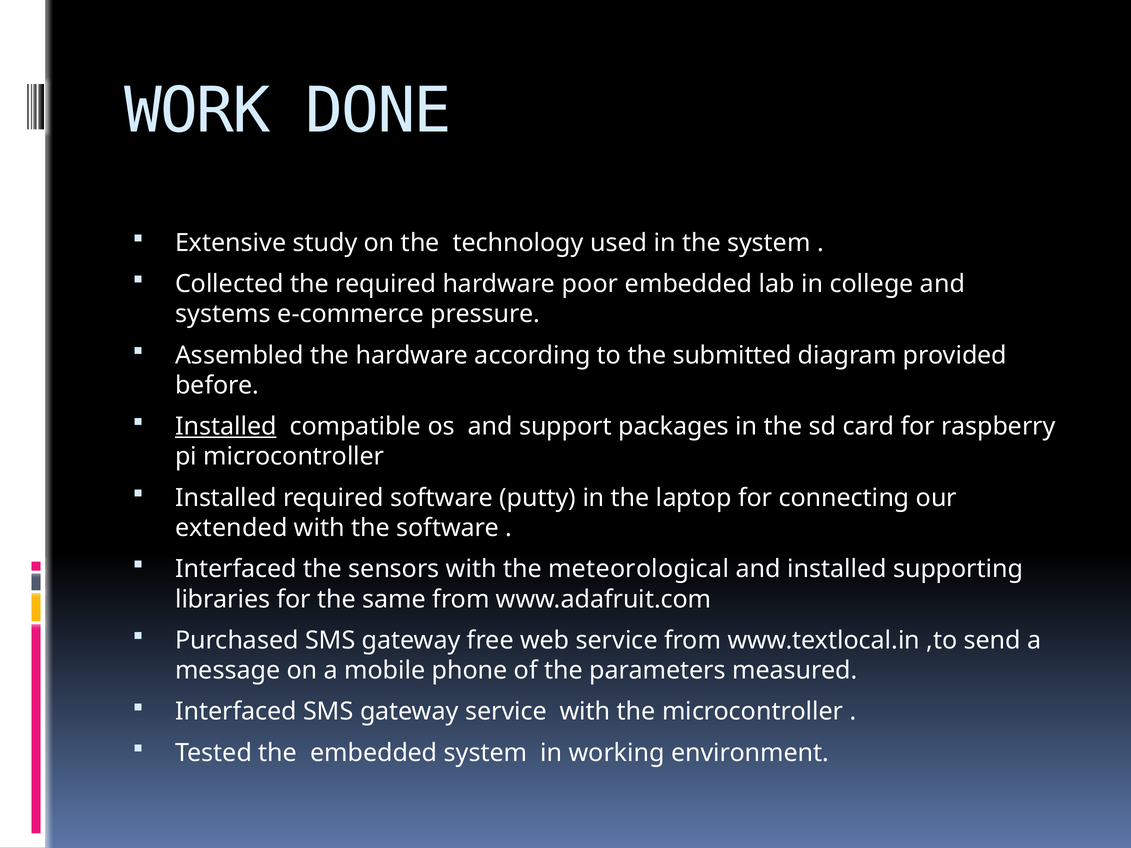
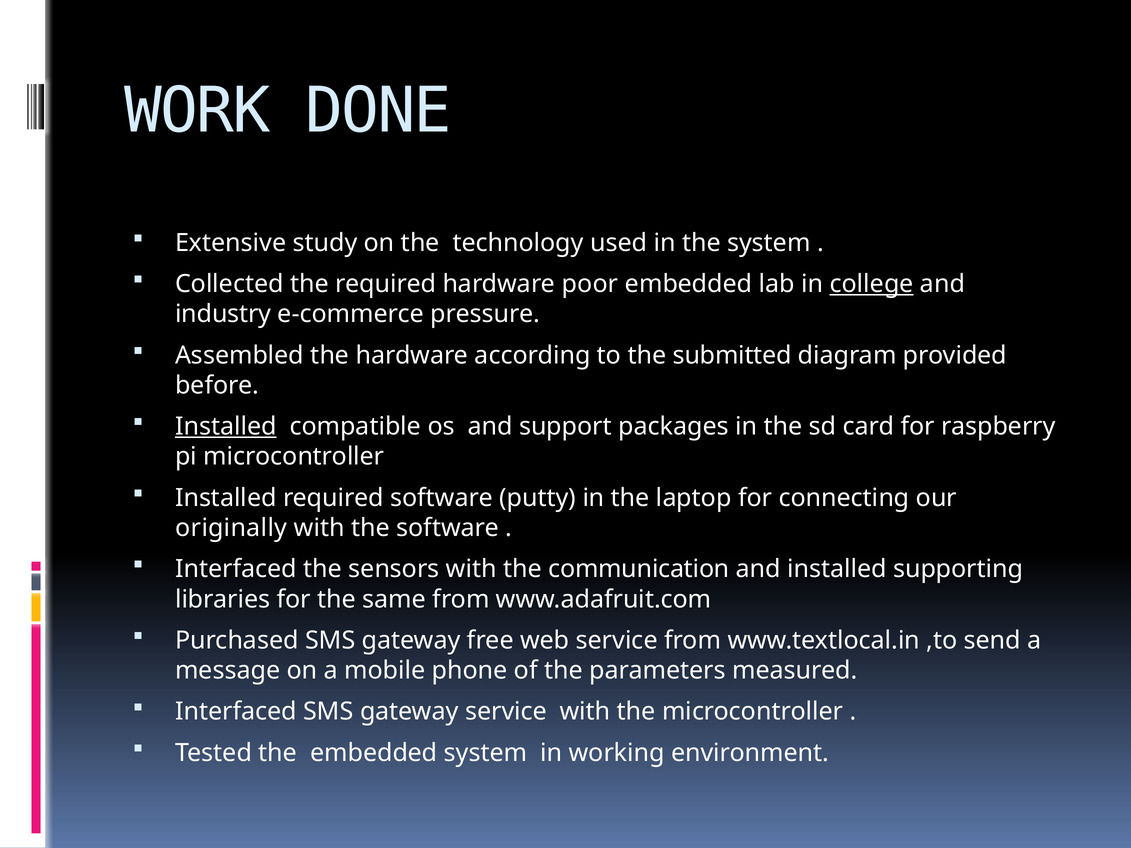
college underline: none -> present
systems: systems -> industry
extended: extended -> originally
meteorological: meteorological -> communication
